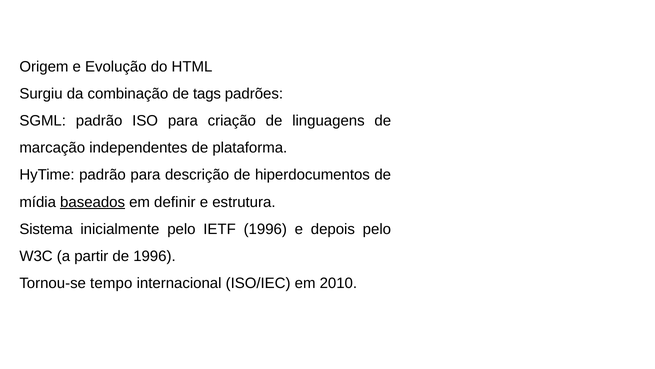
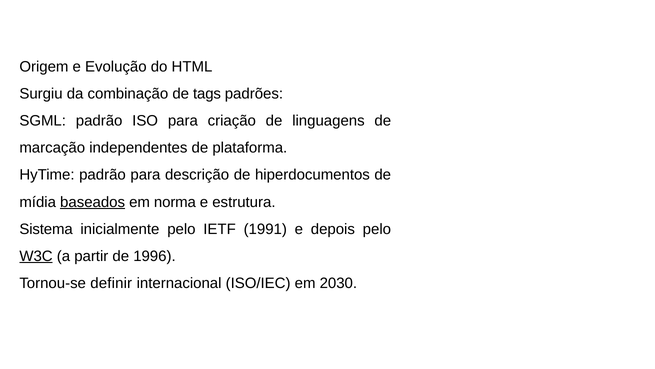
definir: definir -> norma
IETF 1996: 1996 -> 1991
W3C underline: none -> present
tempo: tempo -> definir
2010: 2010 -> 2030
